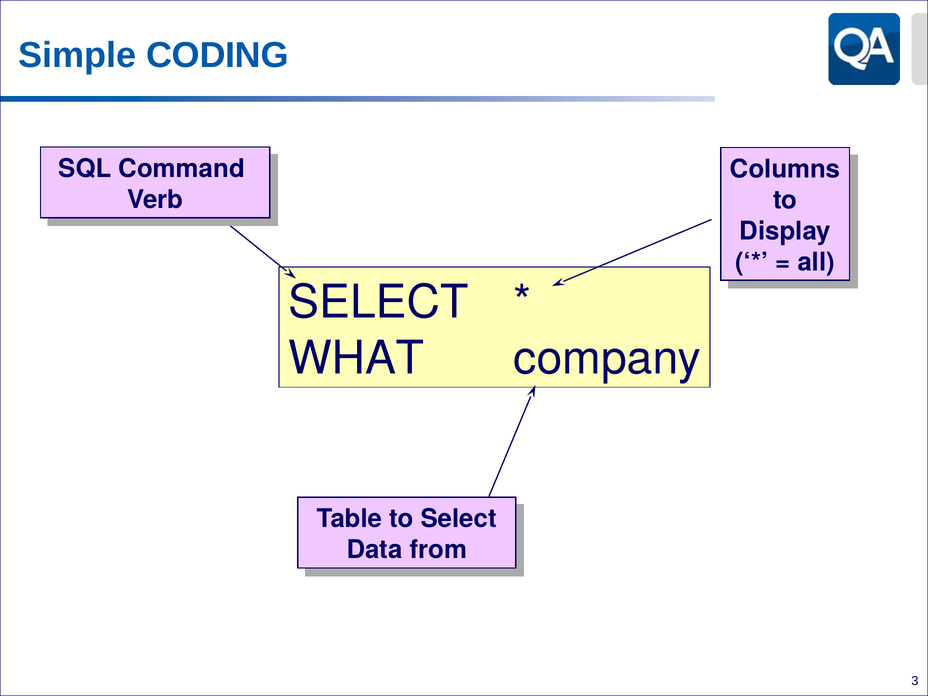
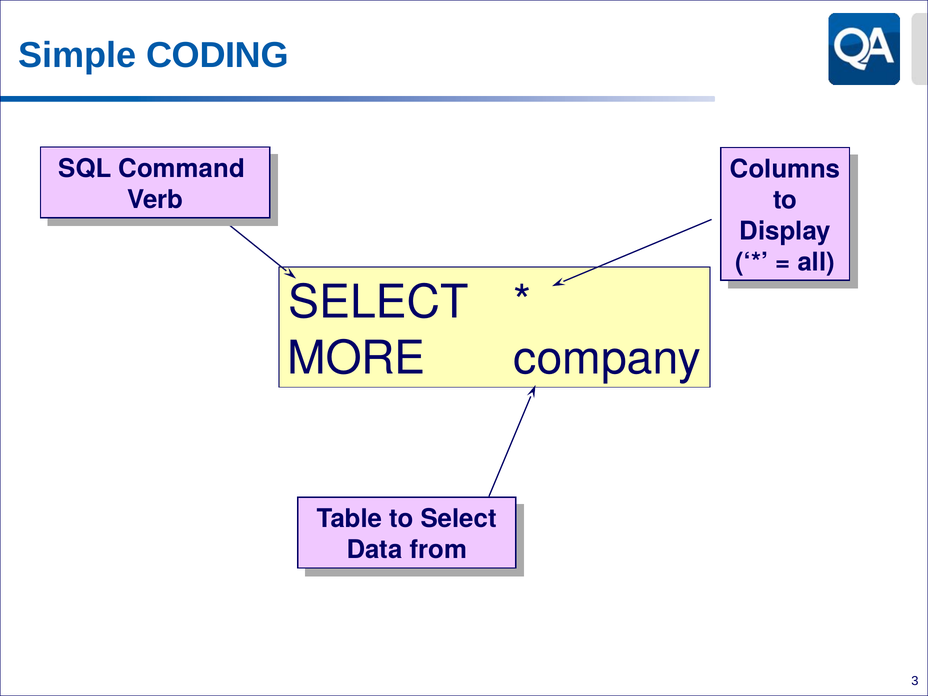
WHAT: WHAT -> MORE
